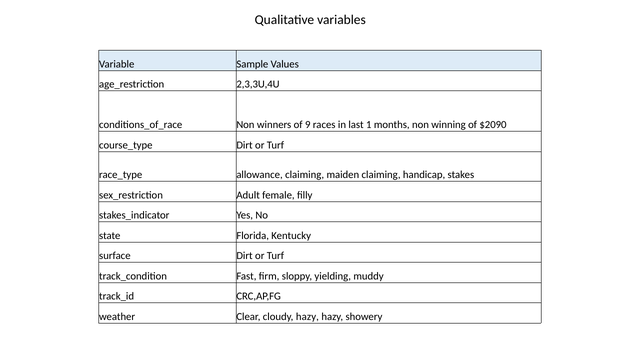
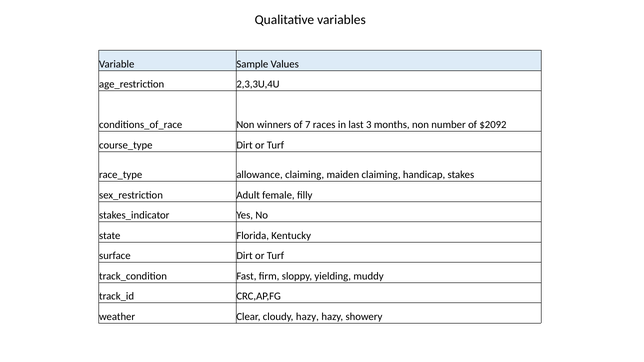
9: 9 -> 7
1: 1 -> 3
winning: winning -> number
$2090: $2090 -> $2092
